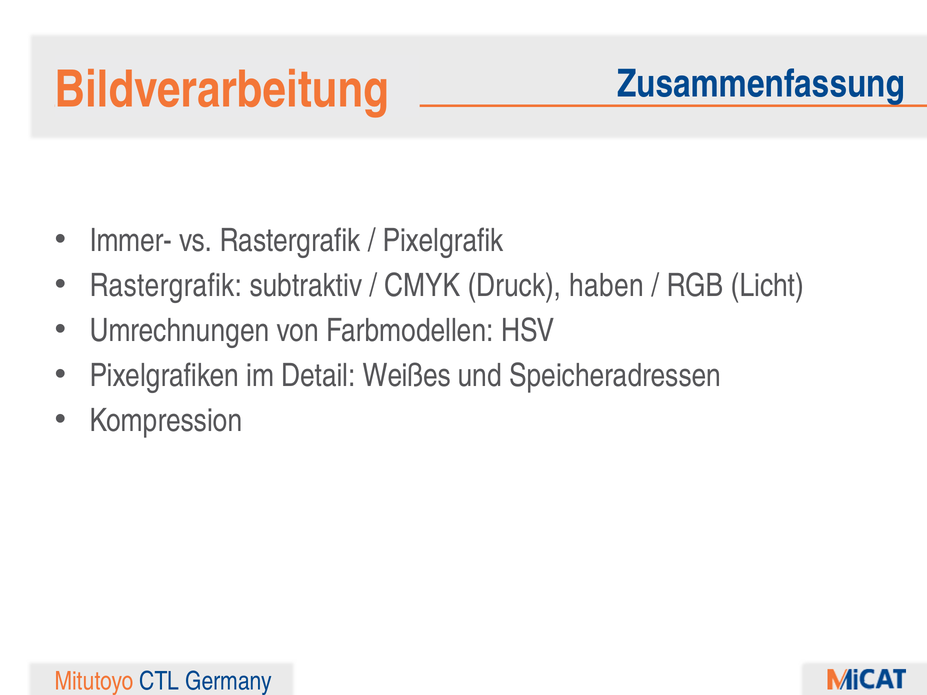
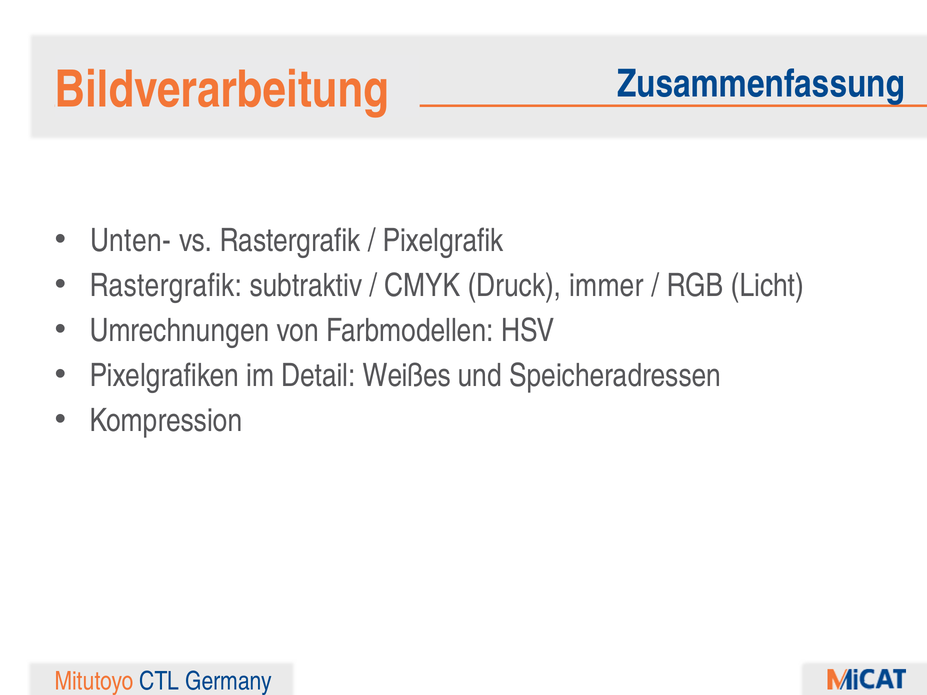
Immer-: Immer- -> Unten-
haben: haben -> immer
